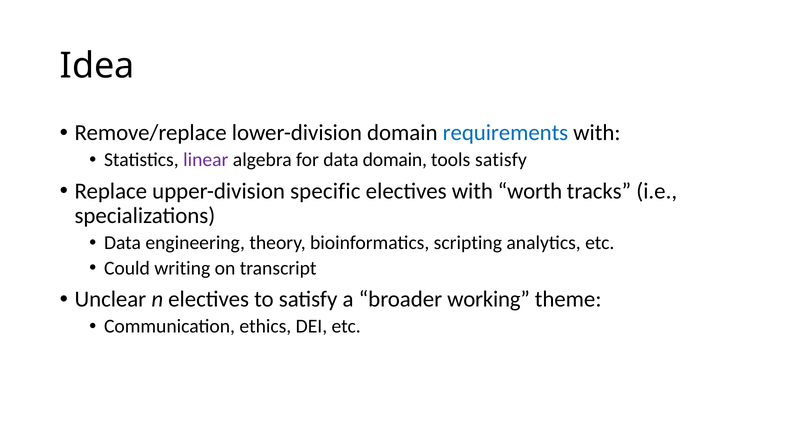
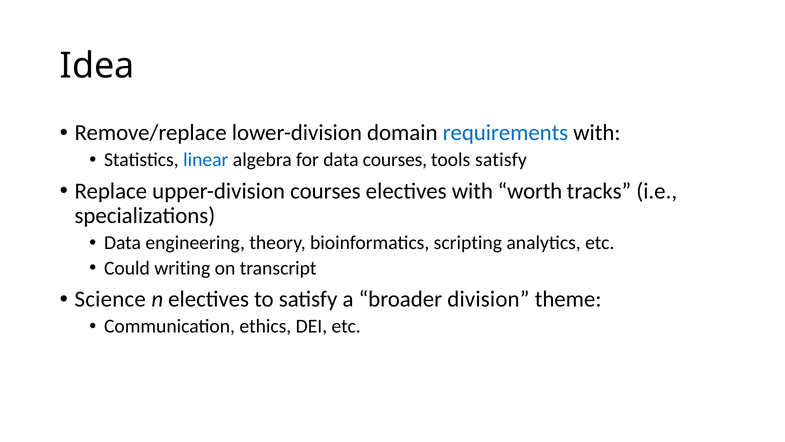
linear colour: purple -> blue
data domain: domain -> courses
upper-division specific: specific -> courses
Unclear: Unclear -> Science
working: working -> division
